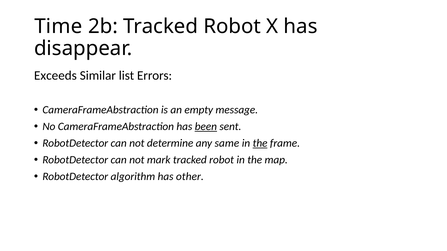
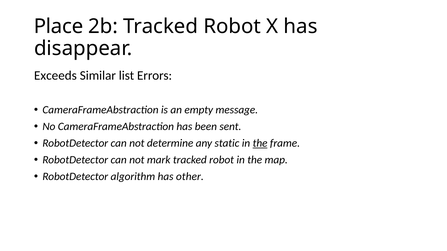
Time: Time -> Place
been underline: present -> none
same: same -> static
